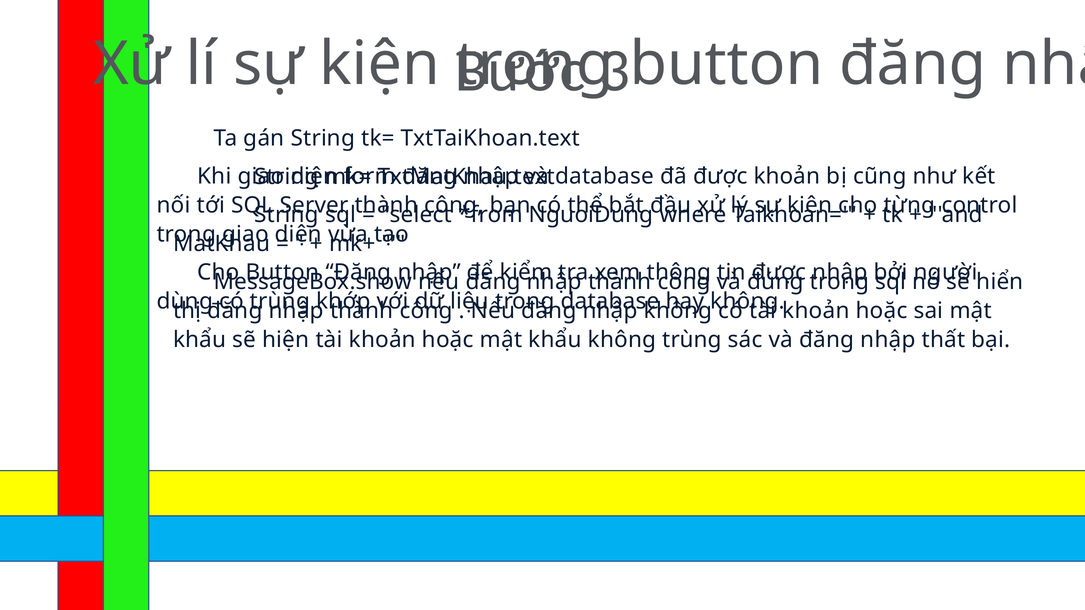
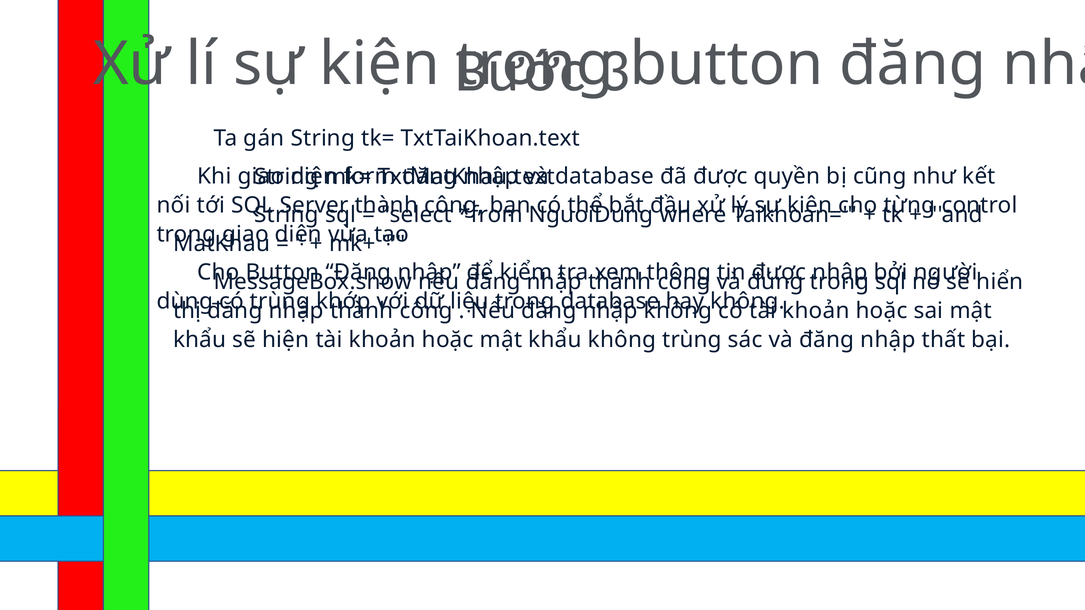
được khoản: khoản -> quyền
